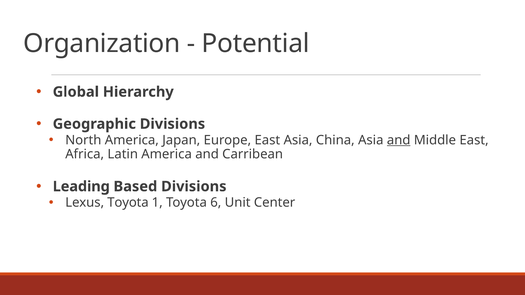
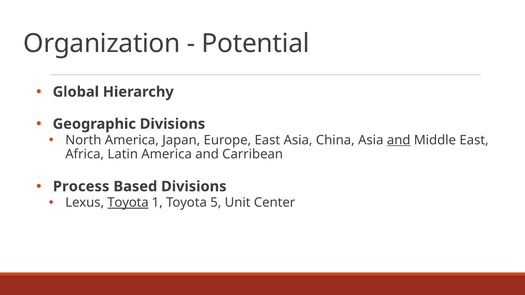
Leading: Leading -> Process
Toyota at (128, 203) underline: none -> present
6: 6 -> 5
